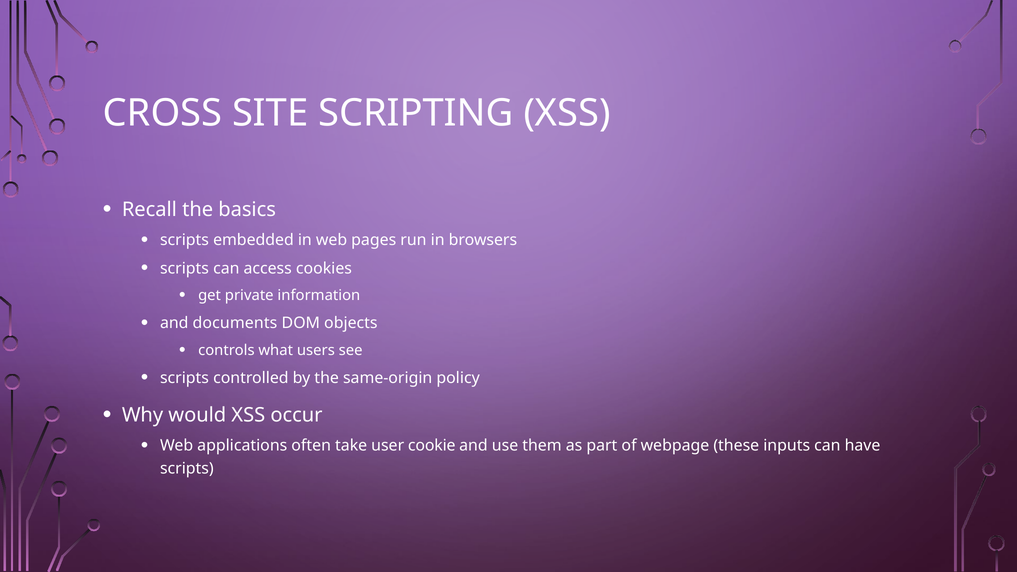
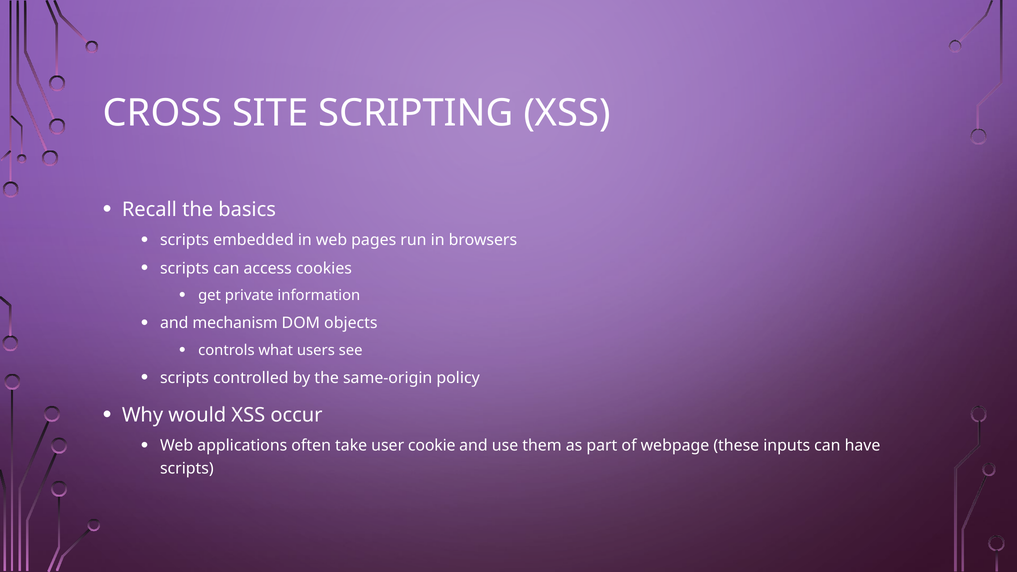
documents: documents -> mechanism
